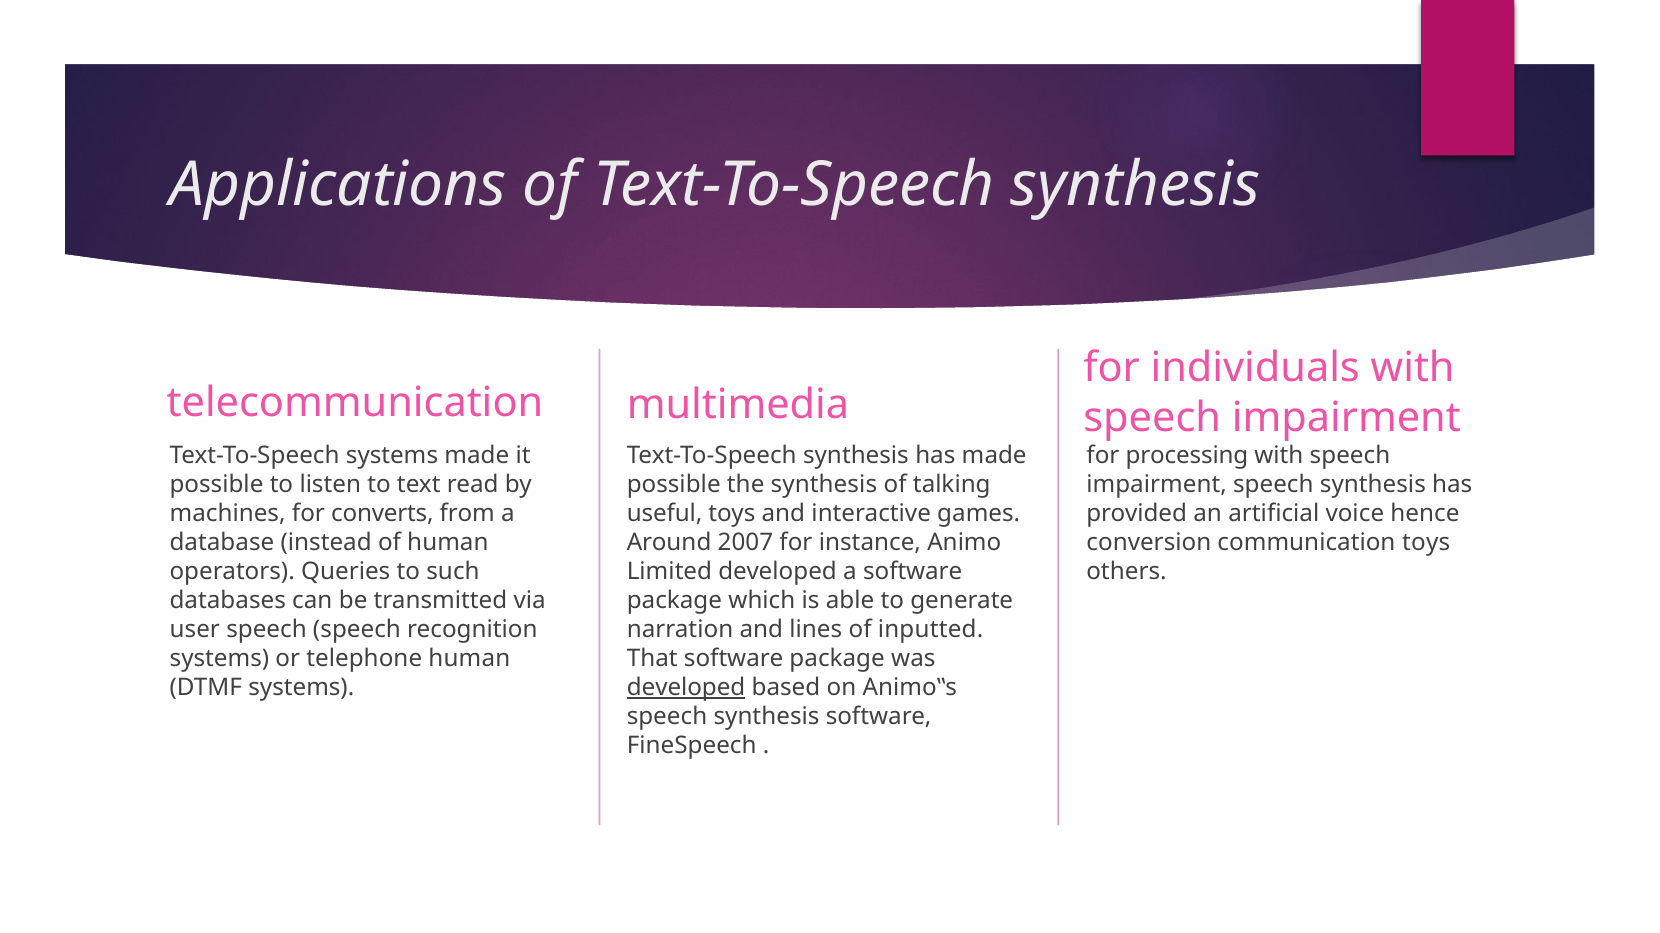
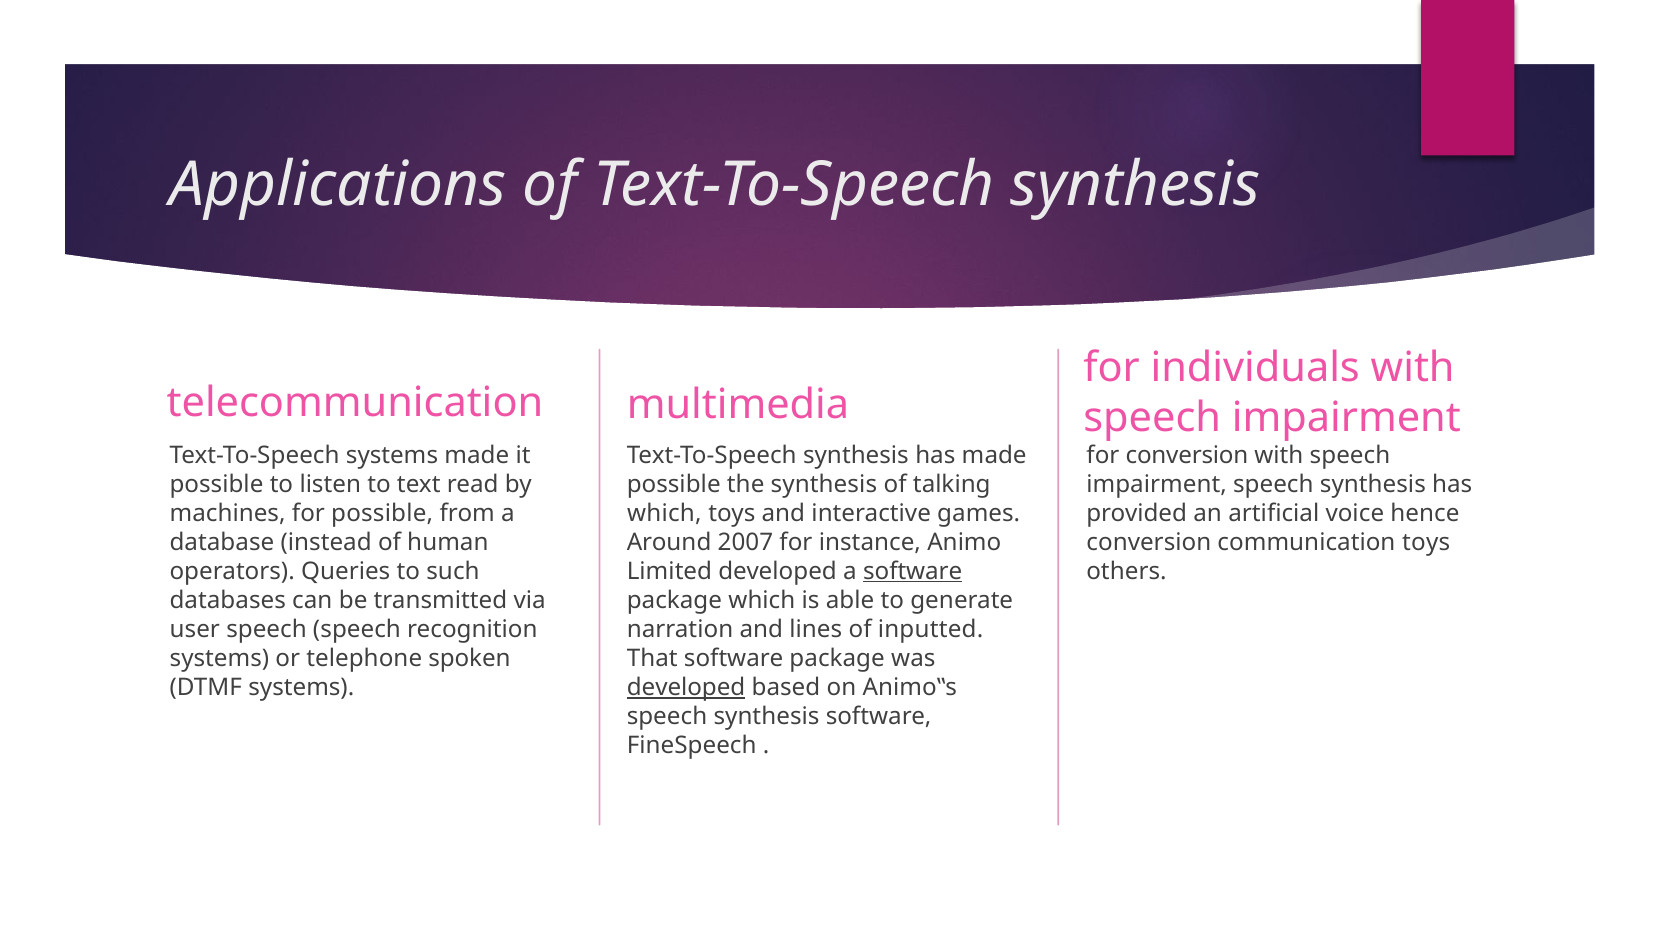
for processing: processing -> conversion
for converts: converts -> possible
useful at (665, 514): useful -> which
software at (913, 572) underline: none -> present
telephone human: human -> spoken
